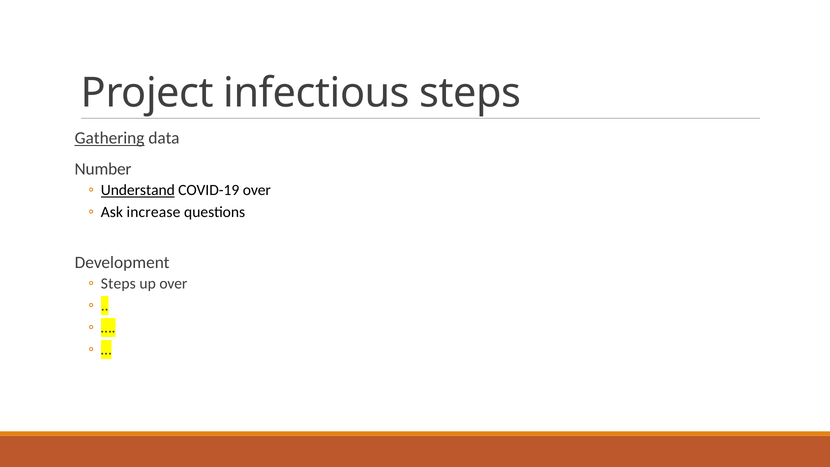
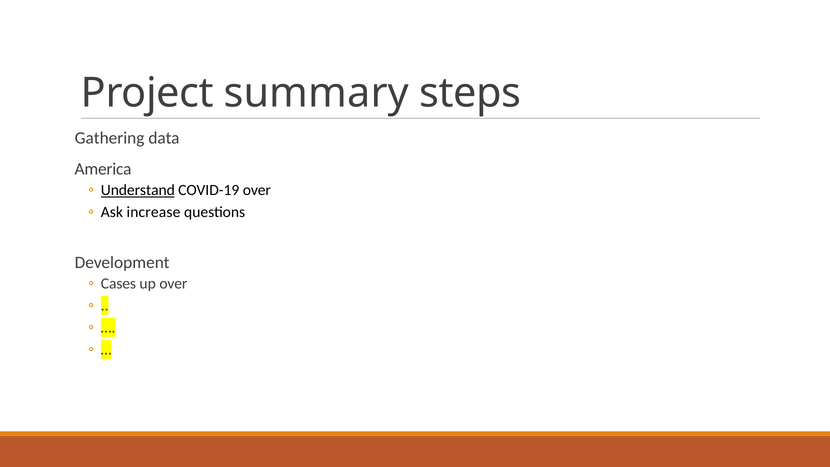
infectious: infectious -> summary
Gathering underline: present -> none
Number: Number -> America
Steps at (118, 284): Steps -> Cases
